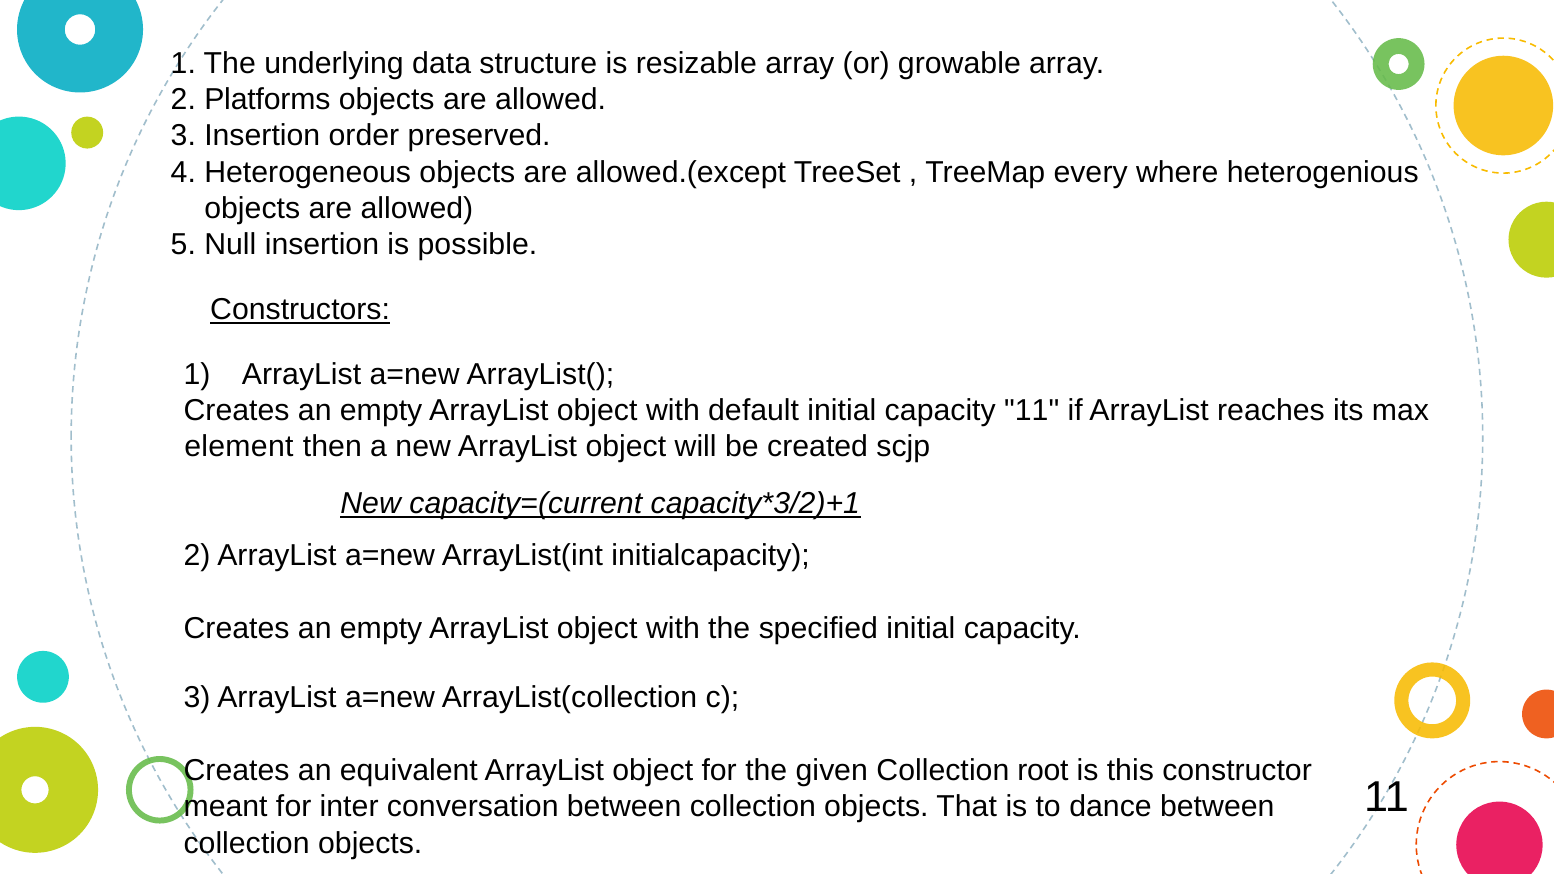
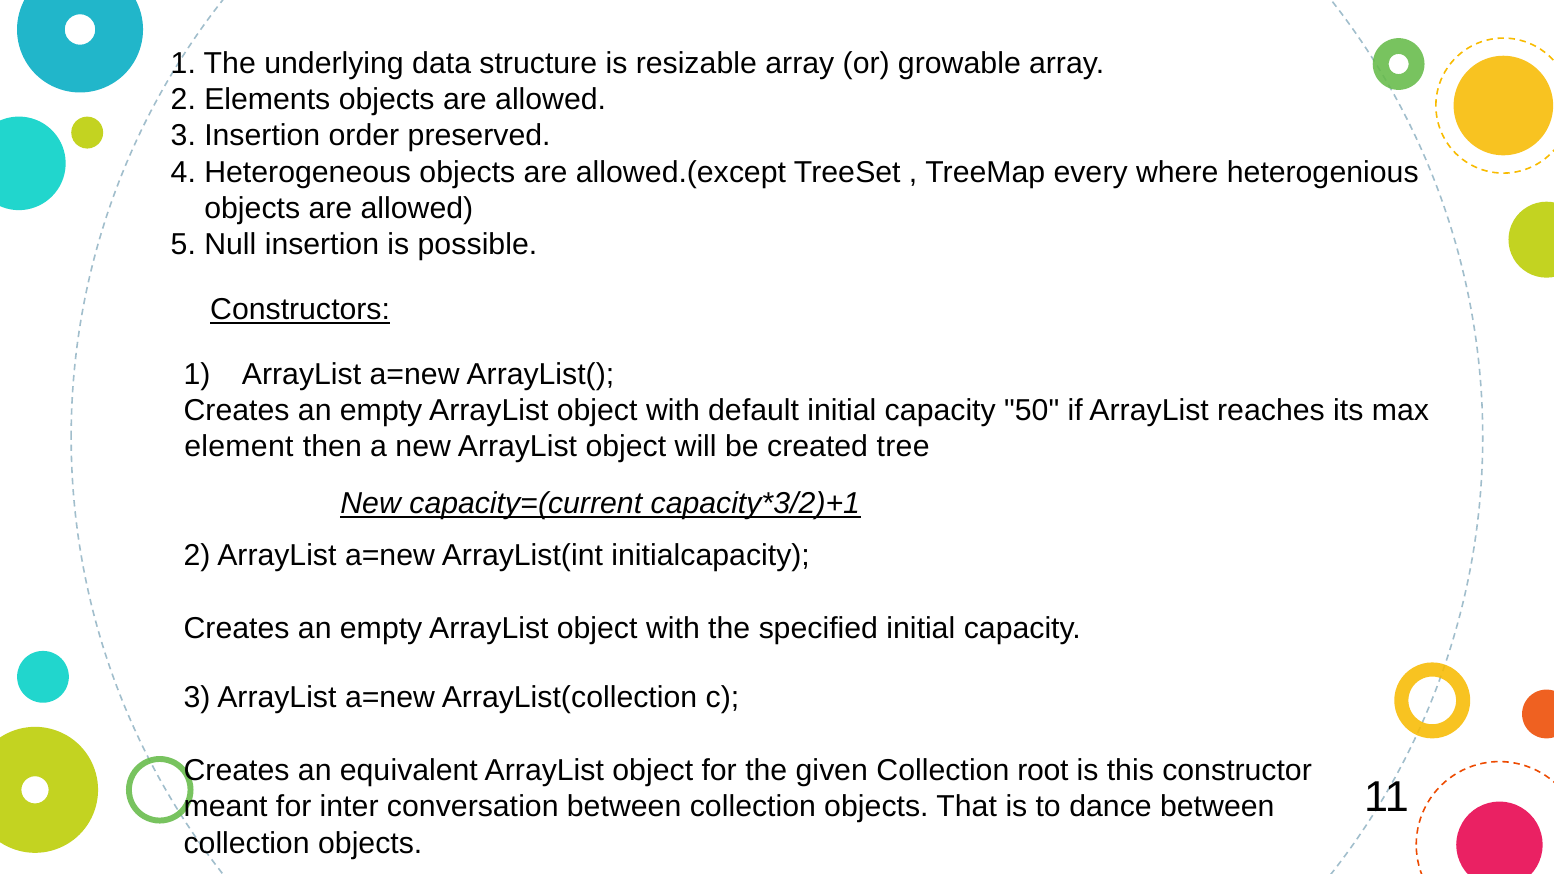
Platforms: Platforms -> Elements
capacity 11: 11 -> 50
scjp: scjp -> tree
